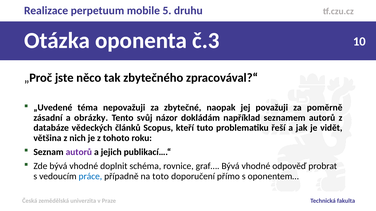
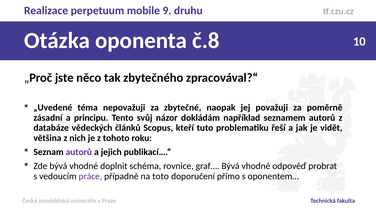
5: 5 -> 9
č.3: č.3 -> č.8
obrázky: obrázky -> principu
práce colour: blue -> purple
